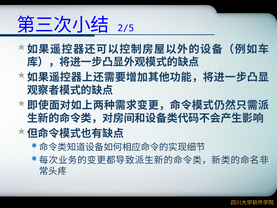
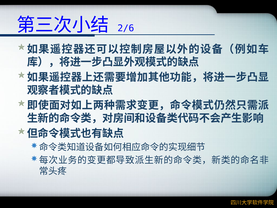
2/5: 2/5 -> 2/6
